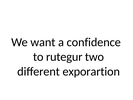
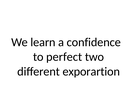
want: want -> learn
rutegur: rutegur -> perfect
